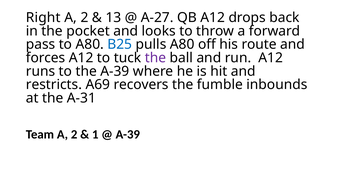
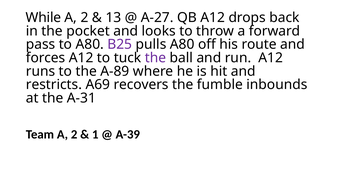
Right: Right -> While
B25 colour: blue -> purple
the A-39: A-39 -> A-89
